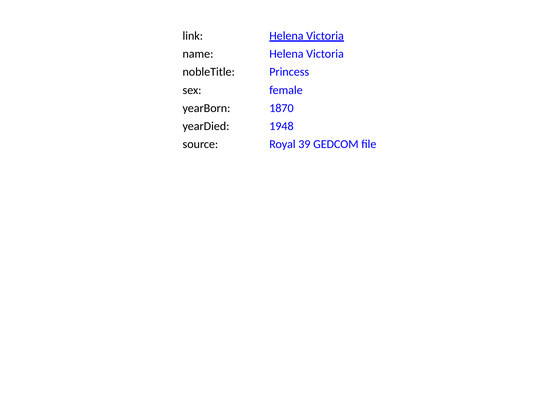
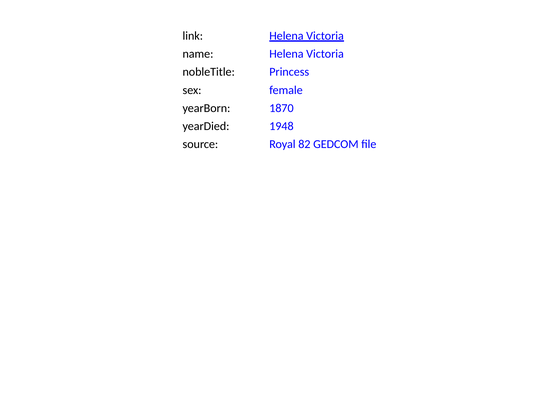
39: 39 -> 82
